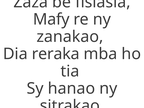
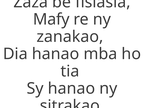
Dia reraka: reraka -> hanao
